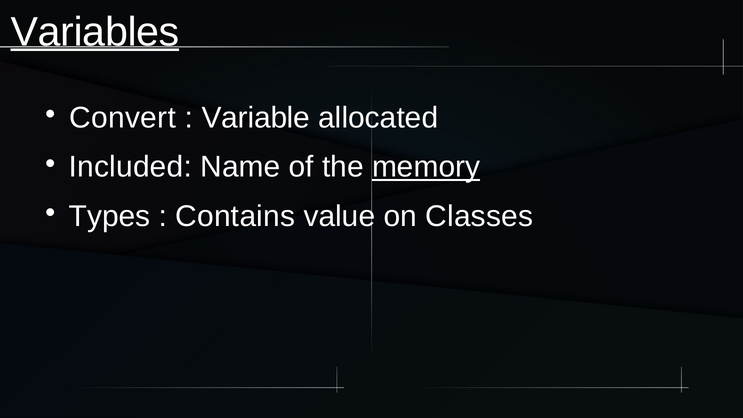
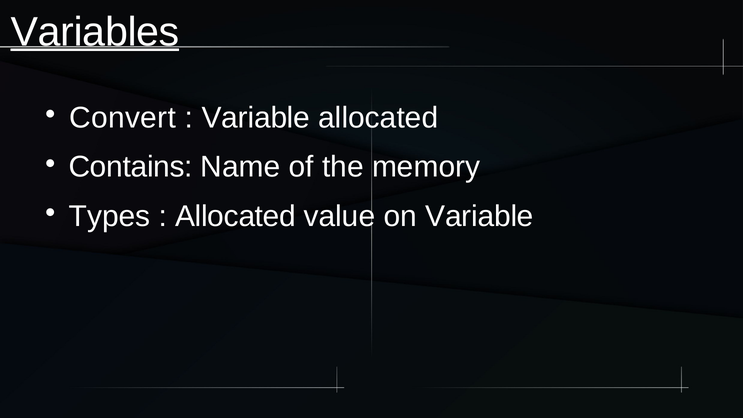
Included: Included -> Contains
memory underline: present -> none
Contains at (235, 216): Contains -> Allocated
on Classes: Classes -> Variable
